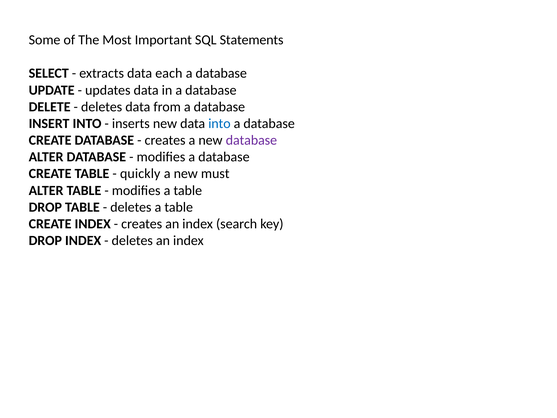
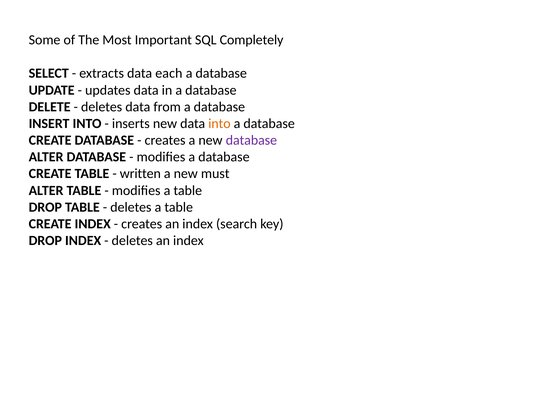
Statements: Statements -> Completely
into at (219, 123) colour: blue -> orange
quickly: quickly -> written
